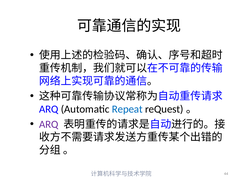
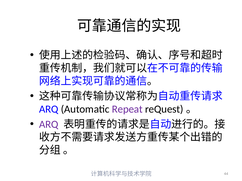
Repeat colour: blue -> purple
